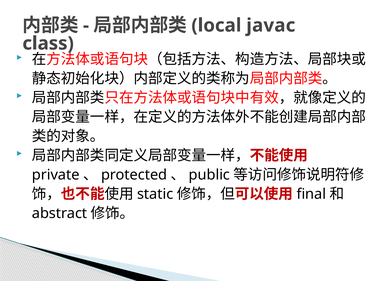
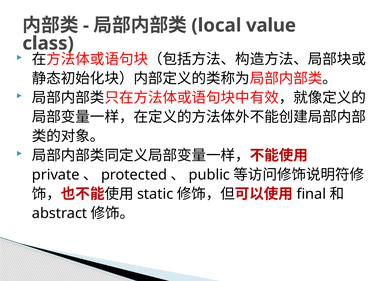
javac: javac -> value
